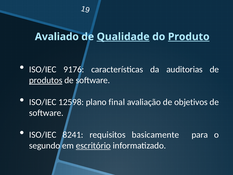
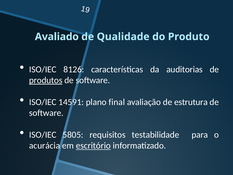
Qualidade underline: present -> none
Produto underline: present -> none
9176: 9176 -> 8126
12598: 12598 -> 14591
objetivos: objetivos -> estrutura
8241: 8241 -> 5805
basicamente: basicamente -> testabilidade
segundo: segundo -> acurácia
